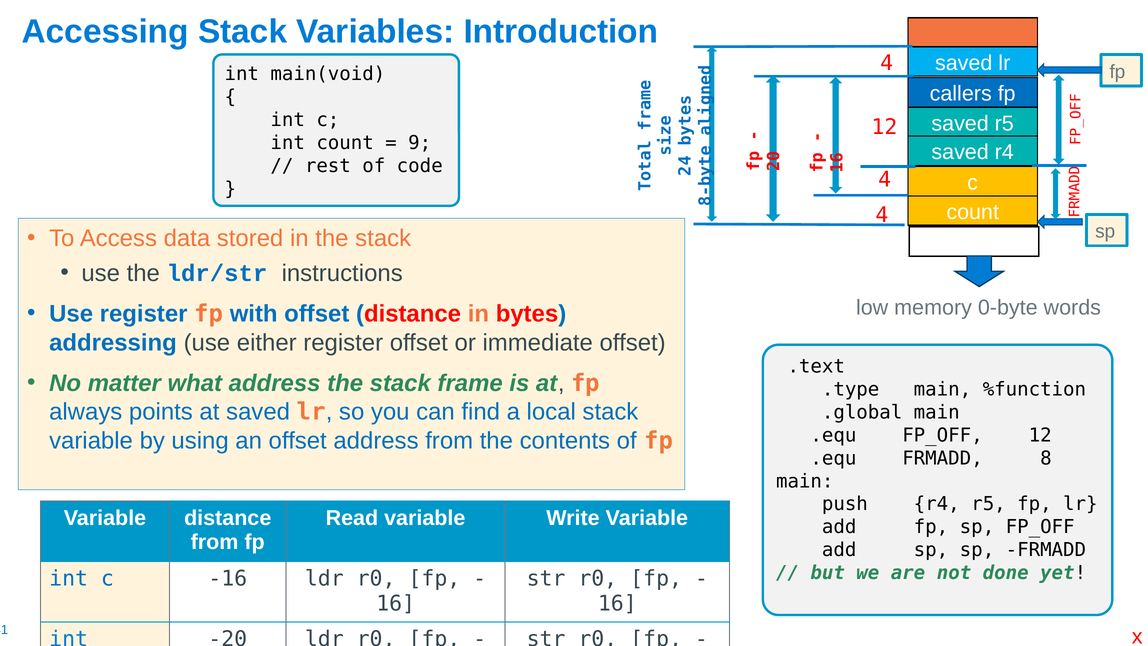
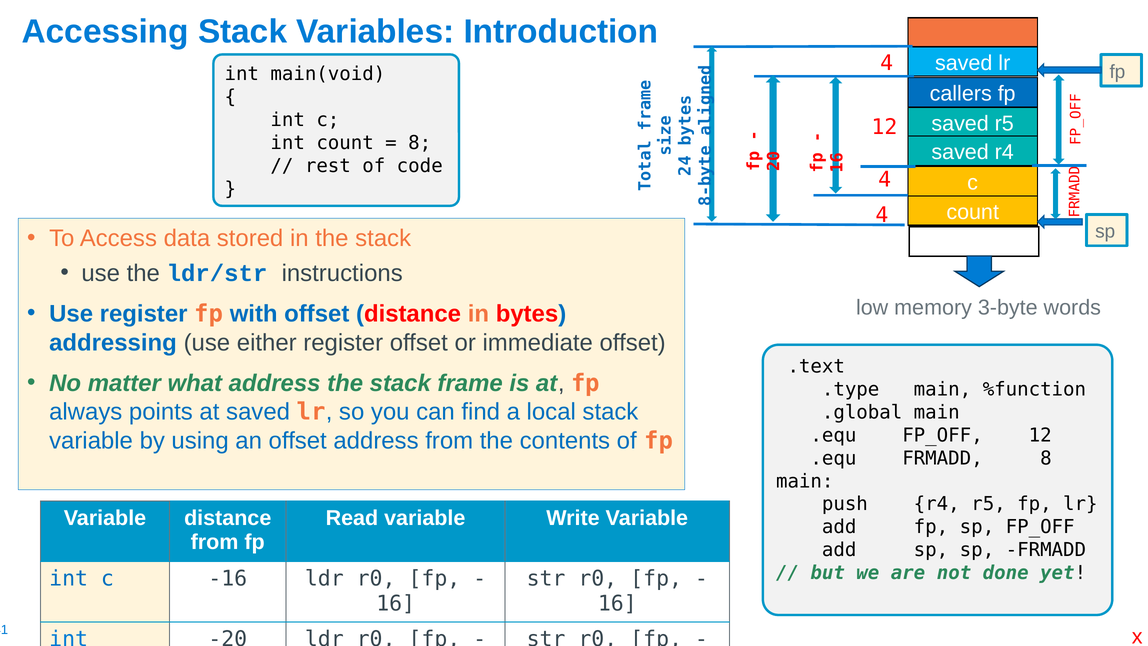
9 at (420, 143): 9 -> 8
0-byte: 0-byte -> 3-byte
